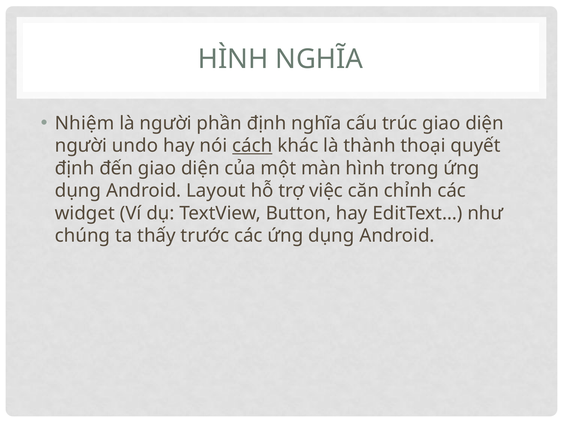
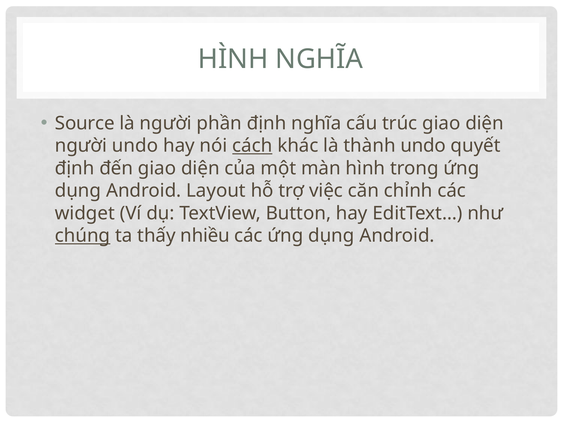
Nhiệm: Nhiệm -> Source
thành thoại: thoại -> undo
chúng underline: none -> present
trước: trước -> nhiều
